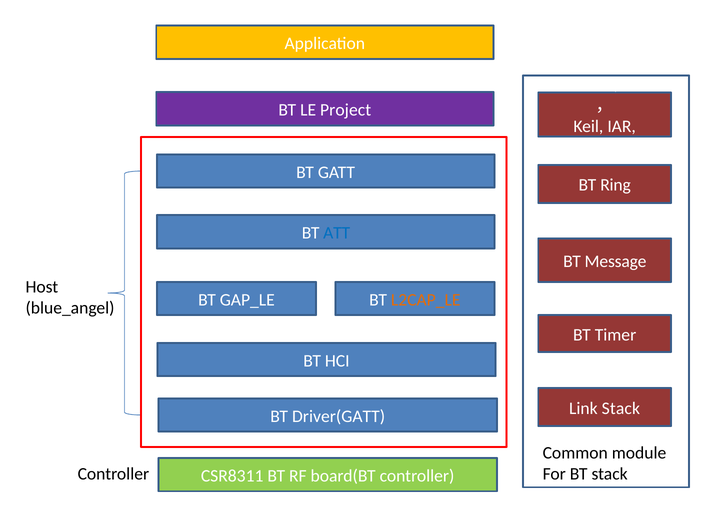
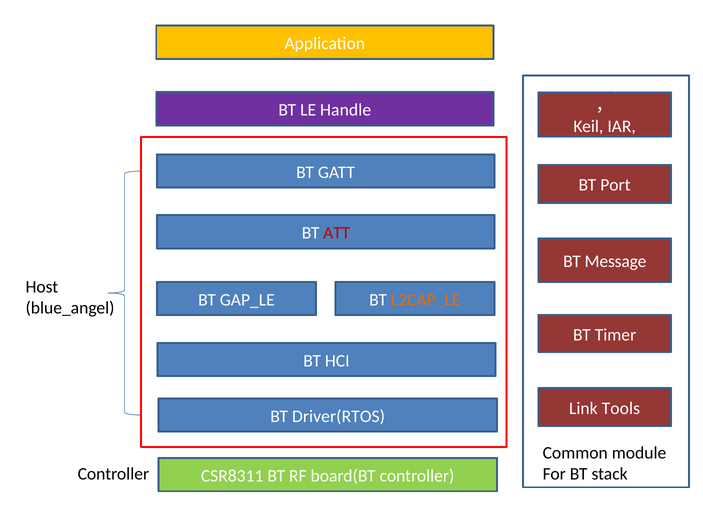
Project: Project -> Handle
Ring: Ring -> Port
ATT colour: blue -> red
Link Stack: Stack -> Tools
Driver(GATT: Driver(GATT -> Driver(RTOS
